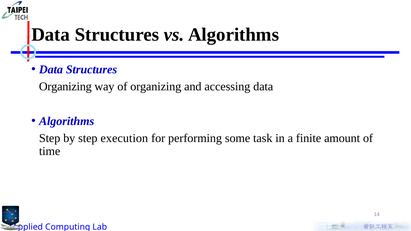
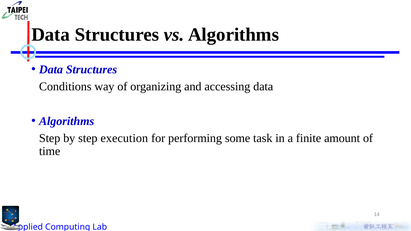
Organizing at (65, 87): Organizing -> Conditions
